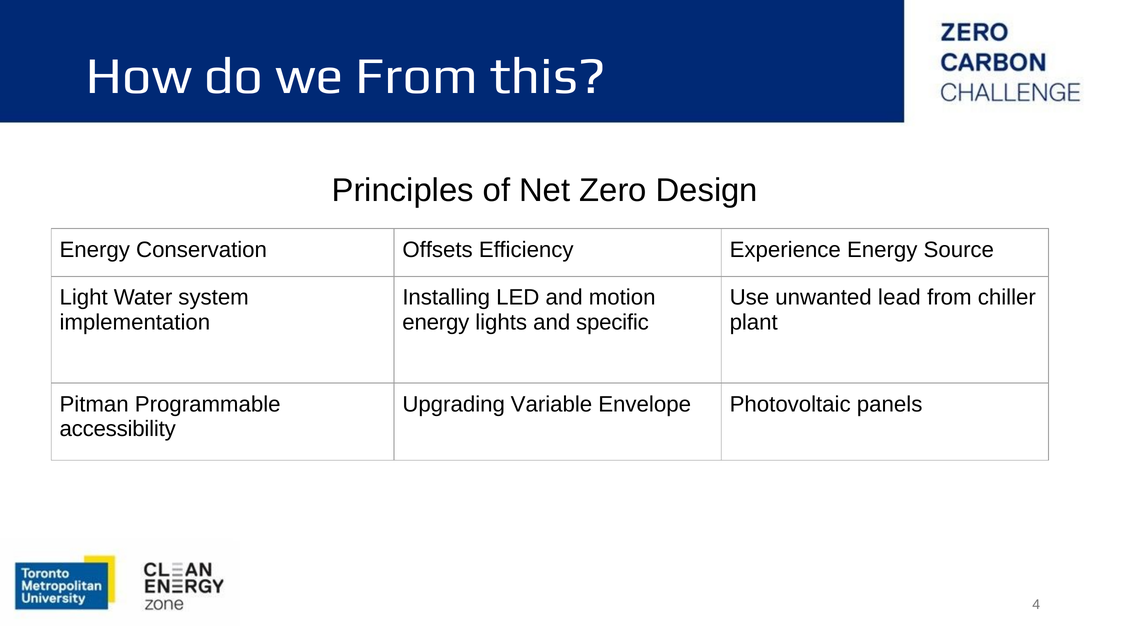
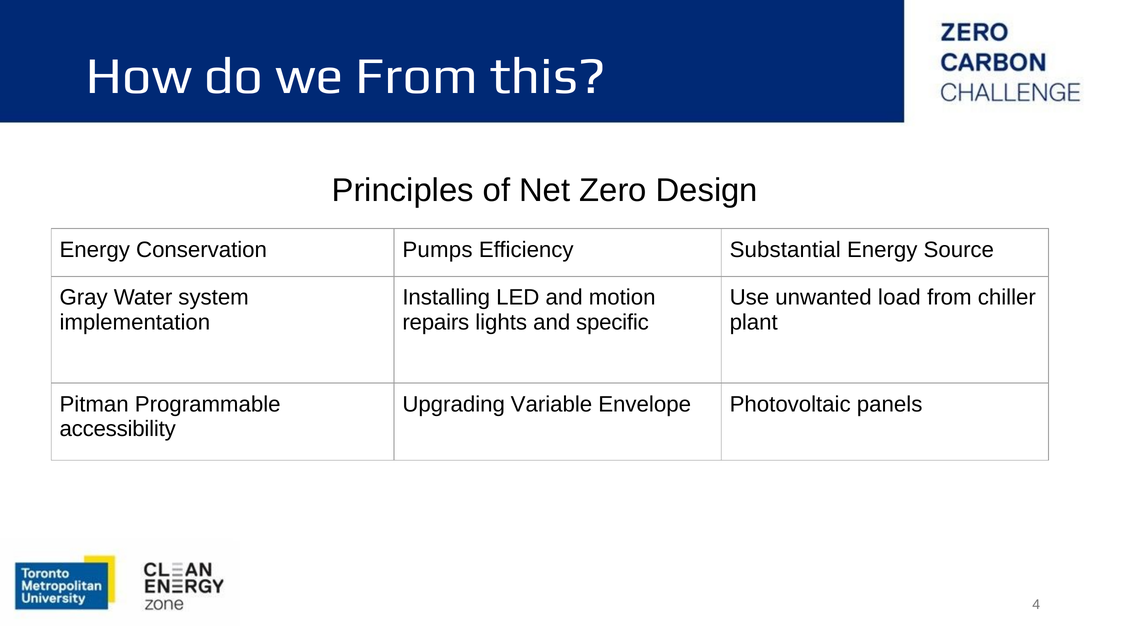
Offsets: Offsets -> Pumps
Experience: Experience -> Substantial
Light: Light -> Gray
lead: lead -> load
energy at (436, 323): energy -> repairs
